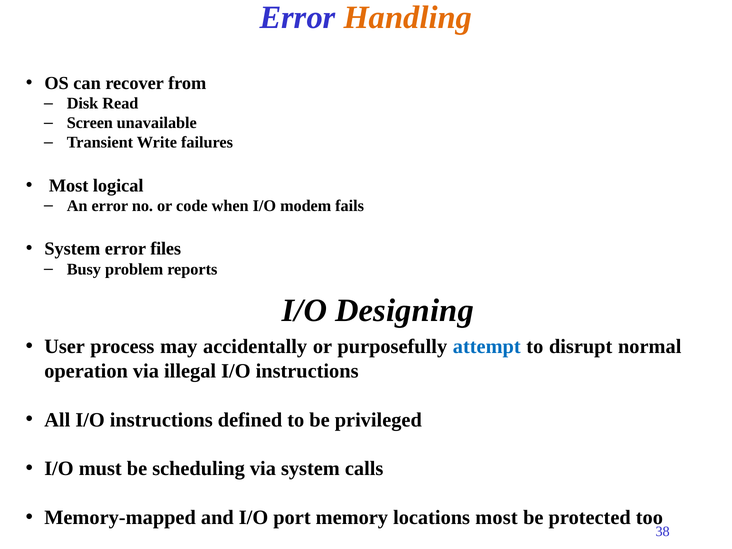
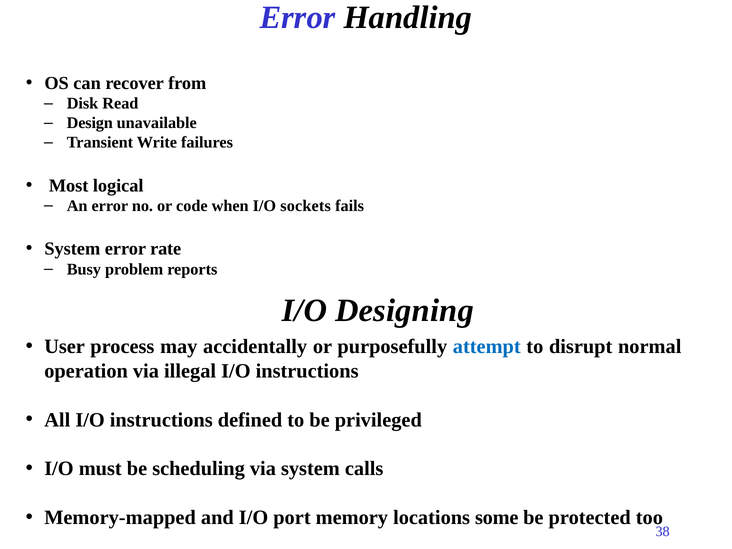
Handling colour: orange -> black
Screen: Screen -> Design
modem: modem -> sockets
files: files -> rate
locations most: most -> some
